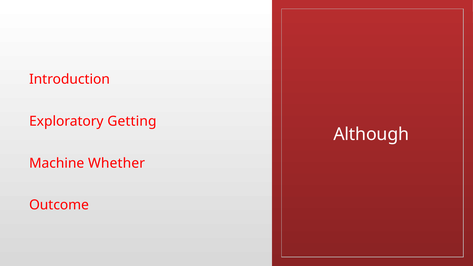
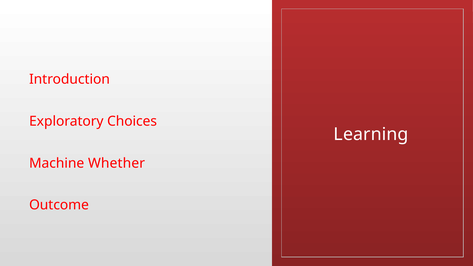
Getting: Getting -> Choices
Although: Although -> Learning
